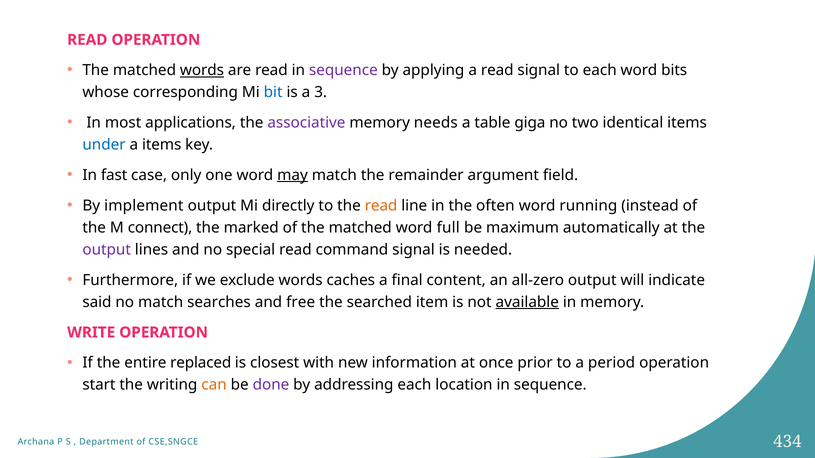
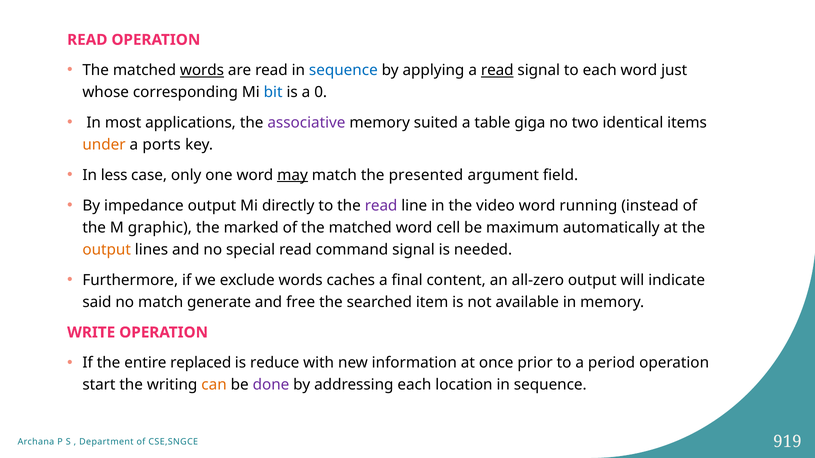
sequence at (343, 70) colour: purple -> blue
read at (497, 70) underline: none -> present
bits: bits -> just
3: 3 -> 0
needs: needs -> suited
under colour: blue -> orange
a items: items -> ports
fast: fast -> less
remainder: remainder -> presented
implement: implement -> impedance
read at (381, 206) colour: orange -> purple
often: often -> video
connect: connect -> graphic
full: full -> cell
output at (107, 250) colour: purple -> orange
searches: searches -> generate
available underline: present -> none
closest: closest -> reduce
434: 434 -> 919
